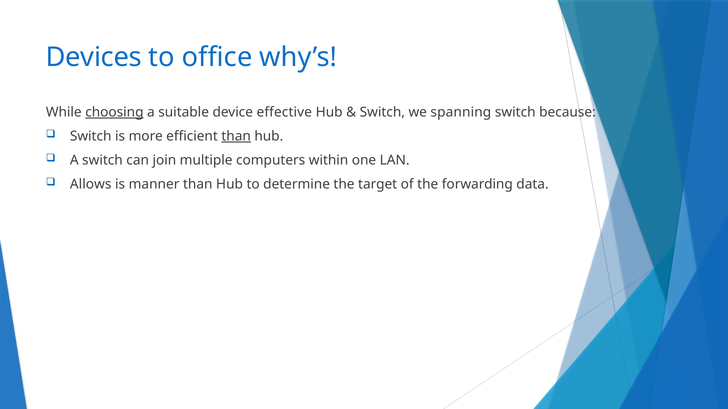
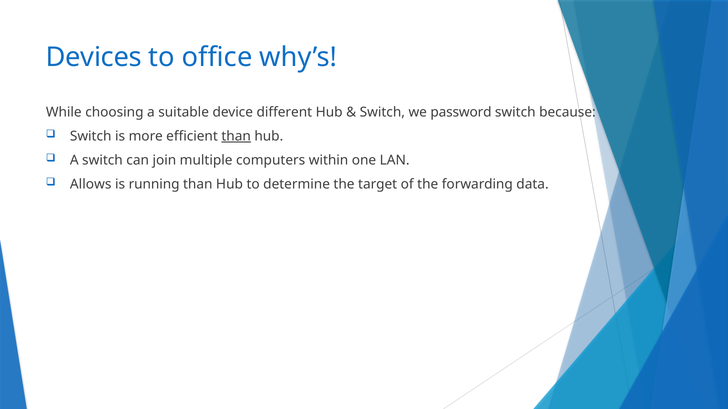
choosing underline: present -> none
effective: effective -> different
spanning: spanning -> password
manner: manner -> running
